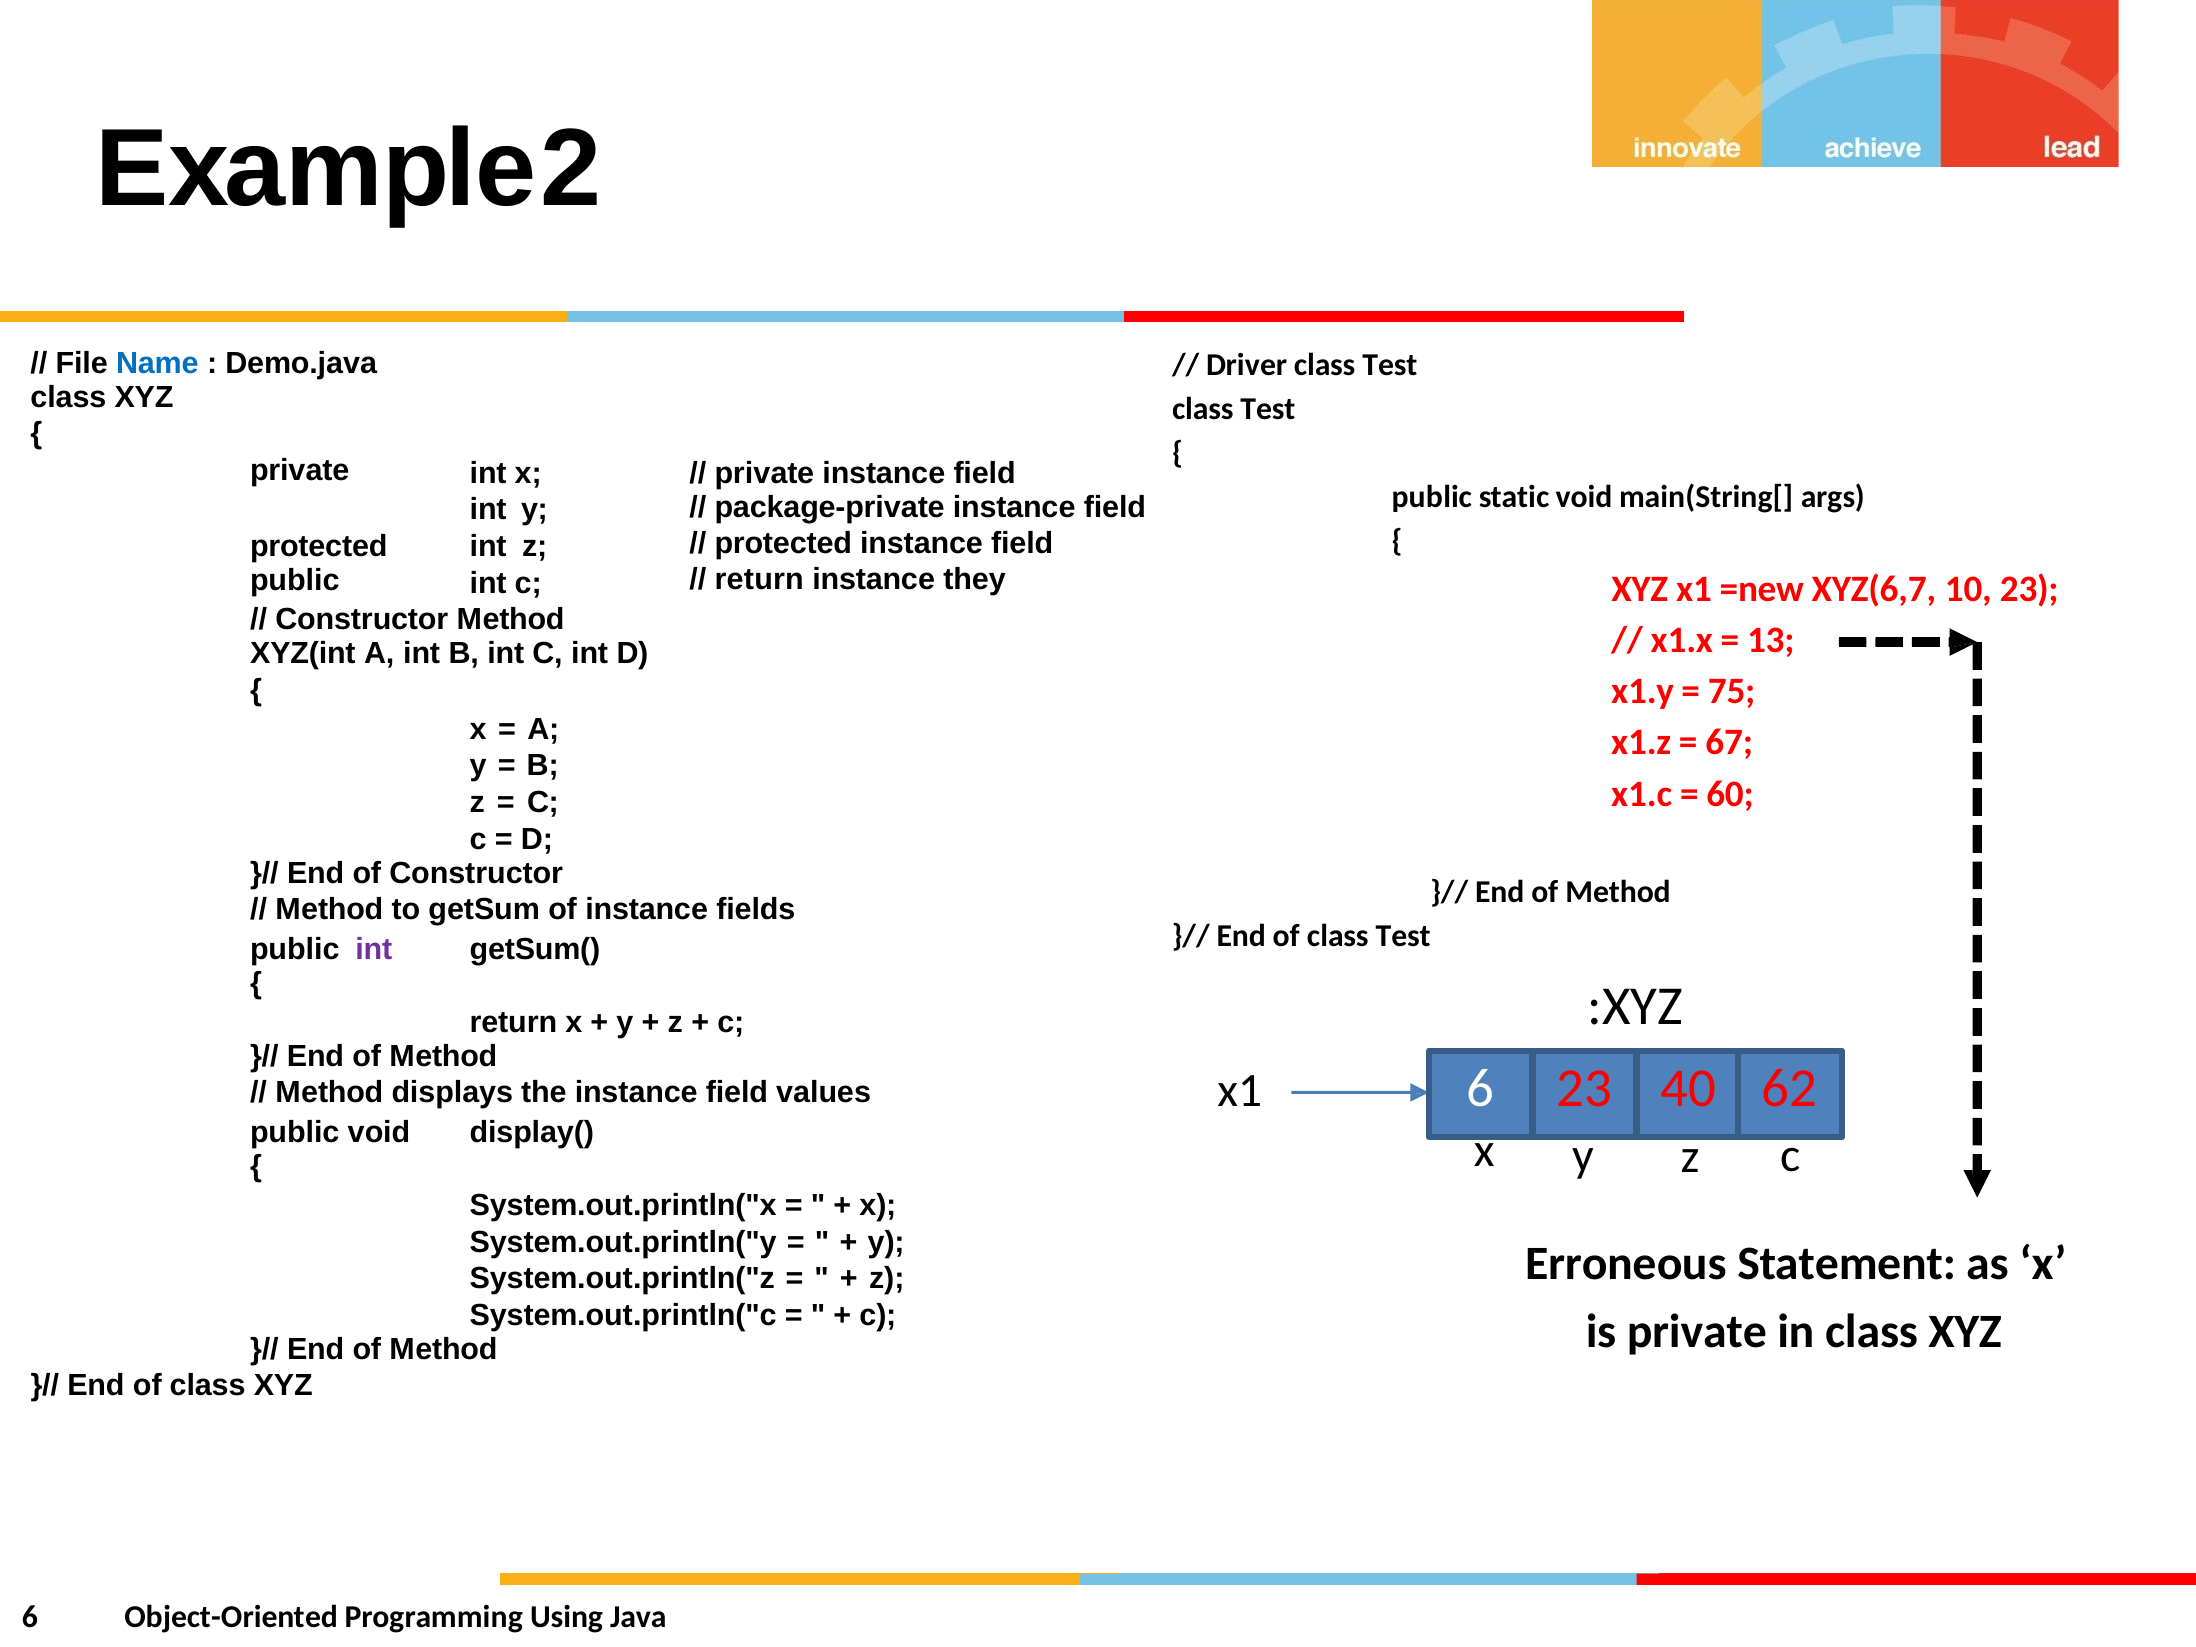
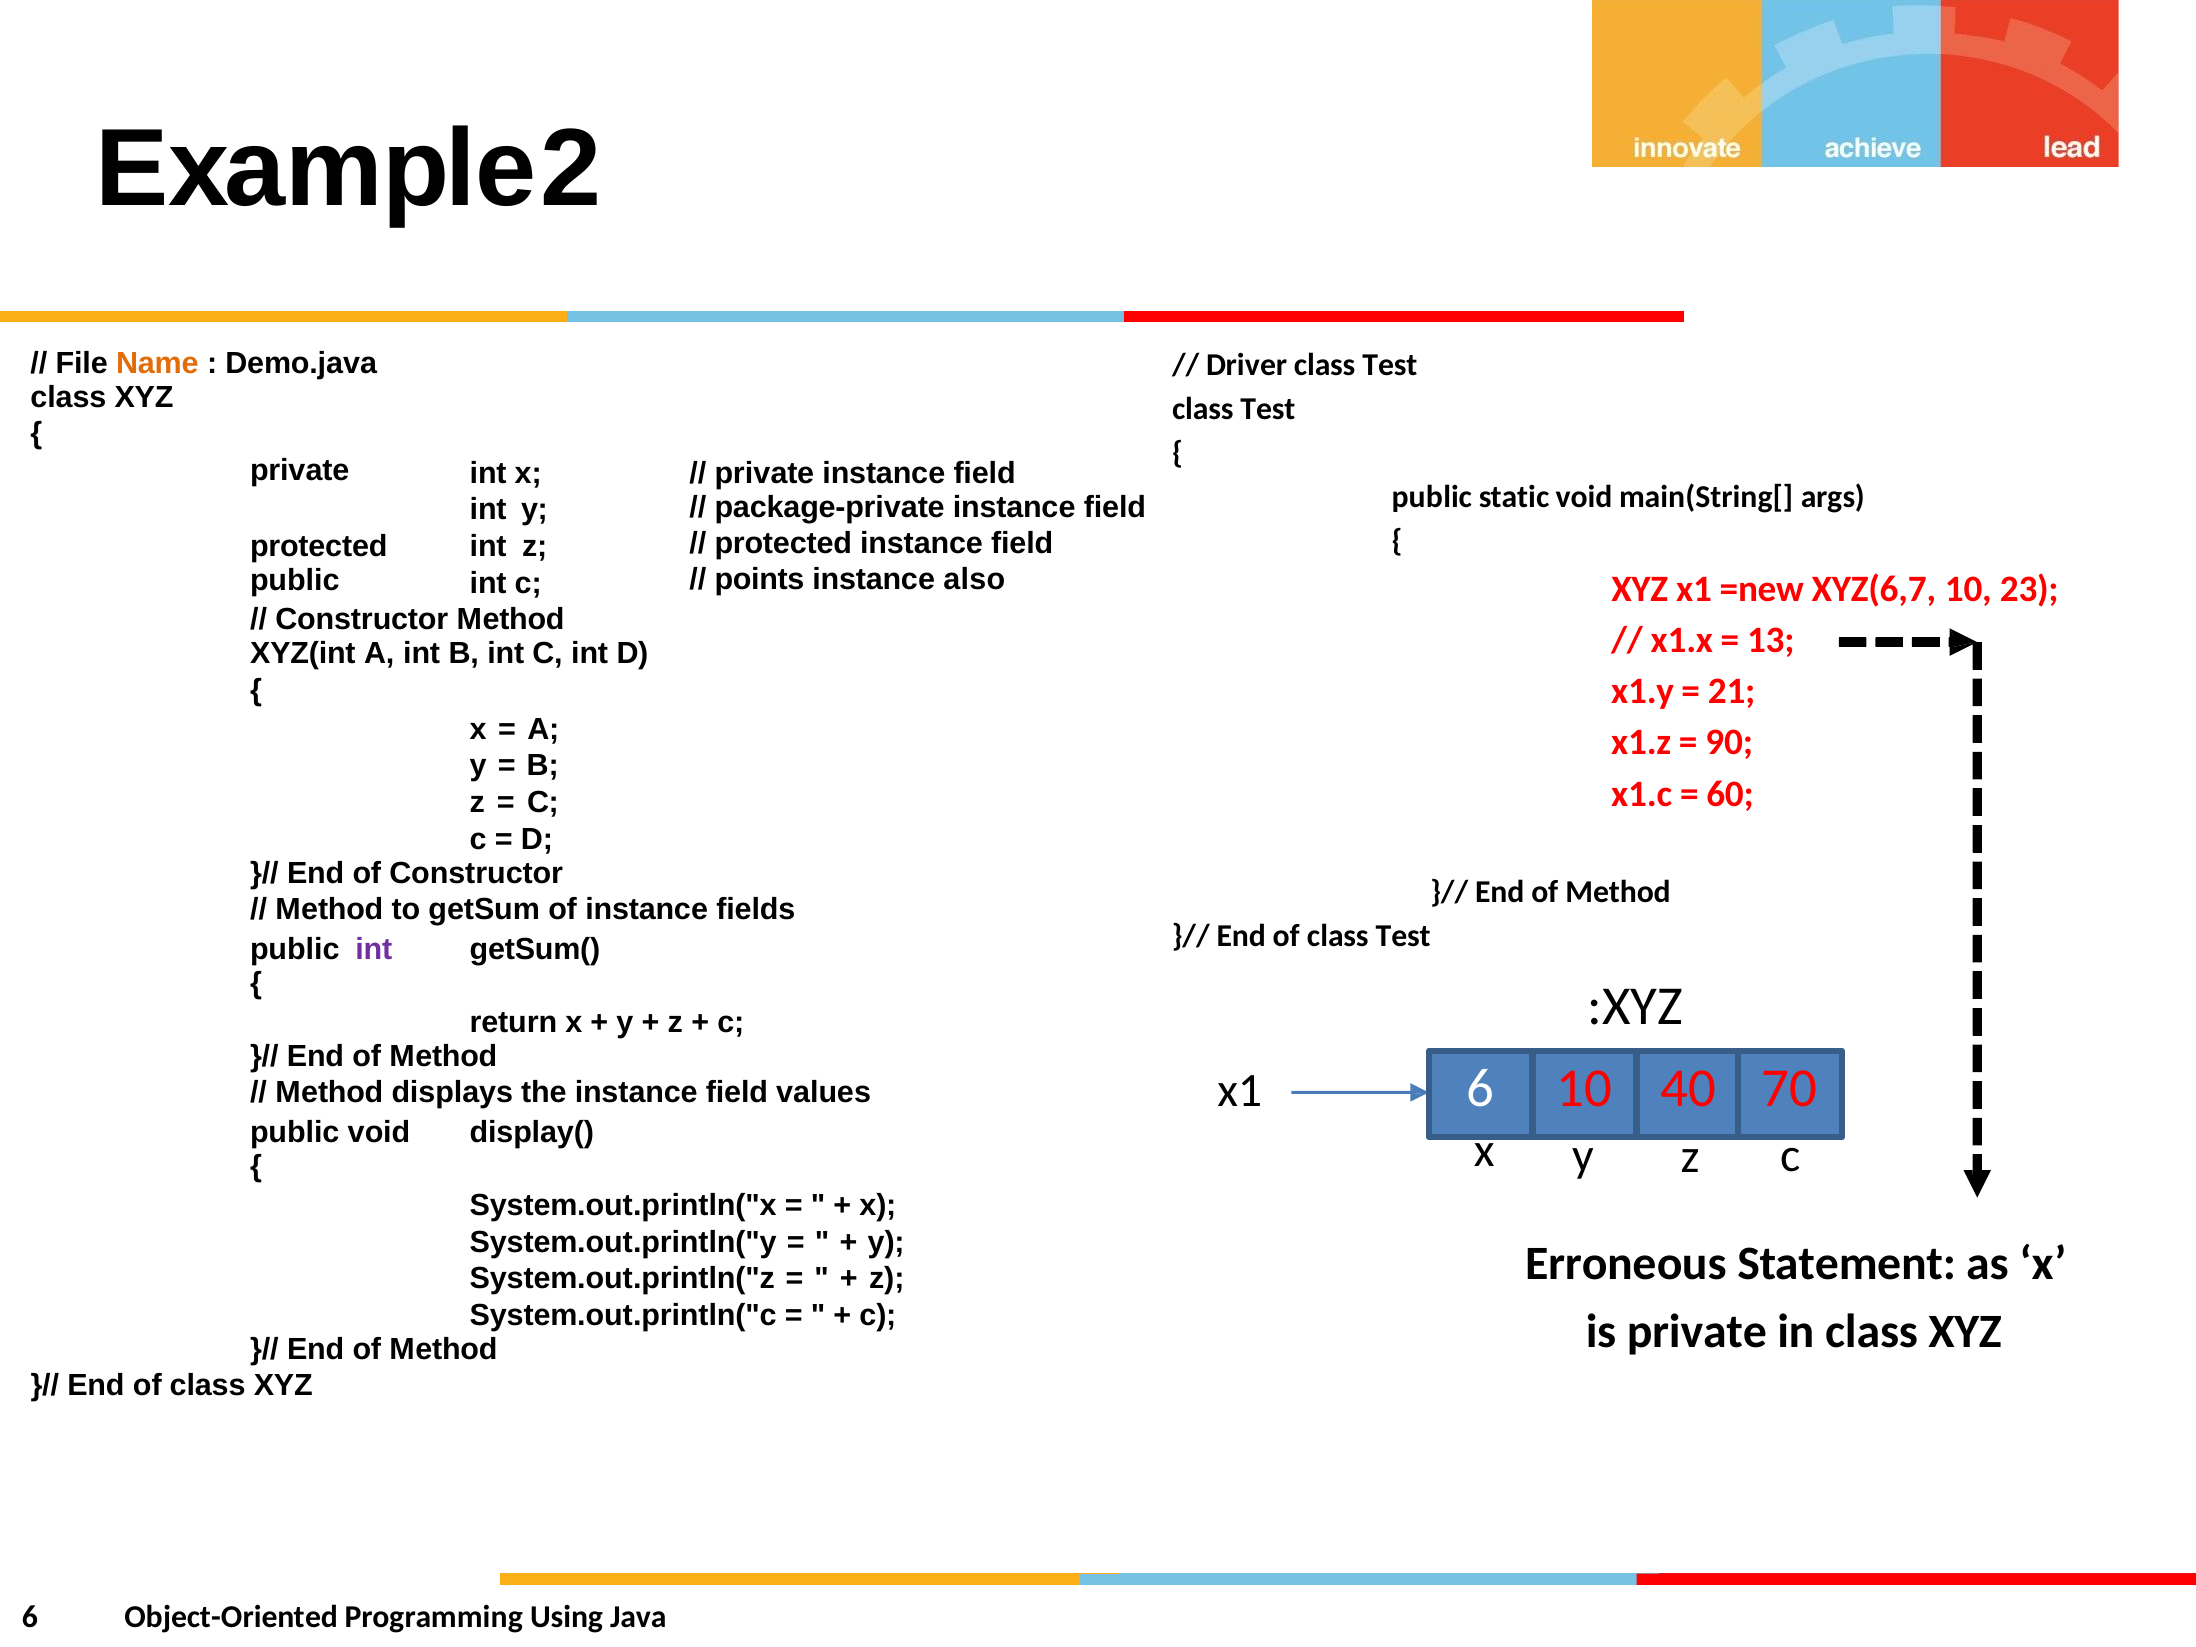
Name colour: blue -> orange
return at (759, 580): return -> points
they: they -> also
75: 75 -> 21
67: 67 -> 90
6 23: 23 -> 10
62: 62 -> 70
